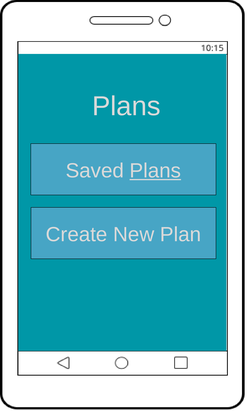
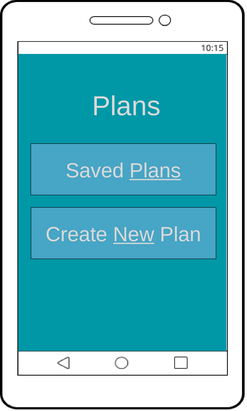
New underline: none -> present
